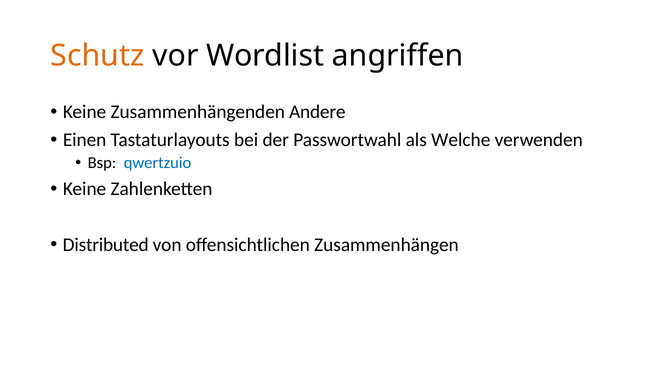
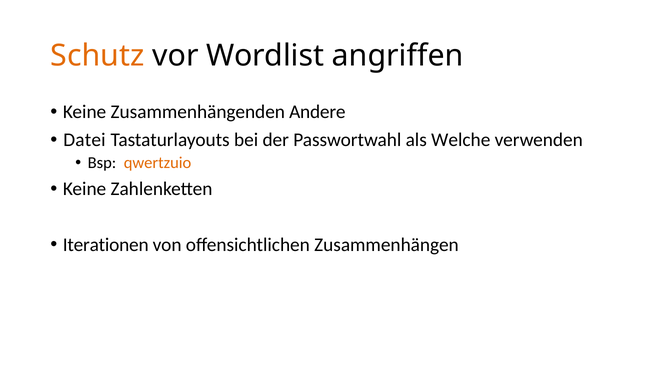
Einen: Einen -> Datei
qwertzuio colour: blue -> orange
Distributed: Distributed -> Iterationen
